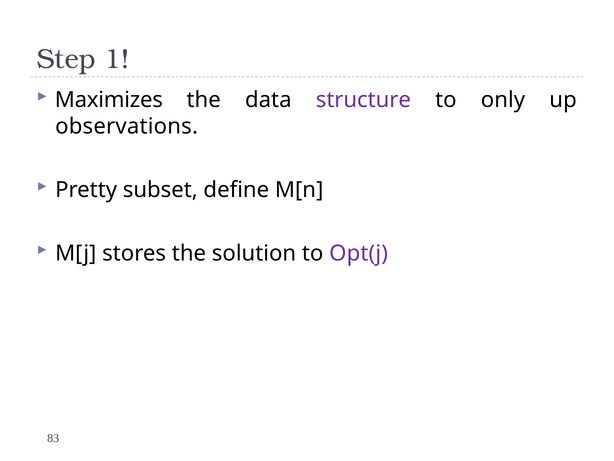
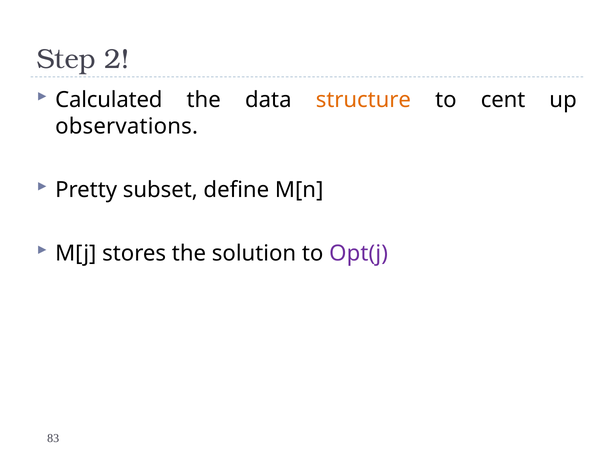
1: 1 -> 2
Maximizes: Maximizes -> Calculated
structure colour: purple -> orange
only: only -> cent
